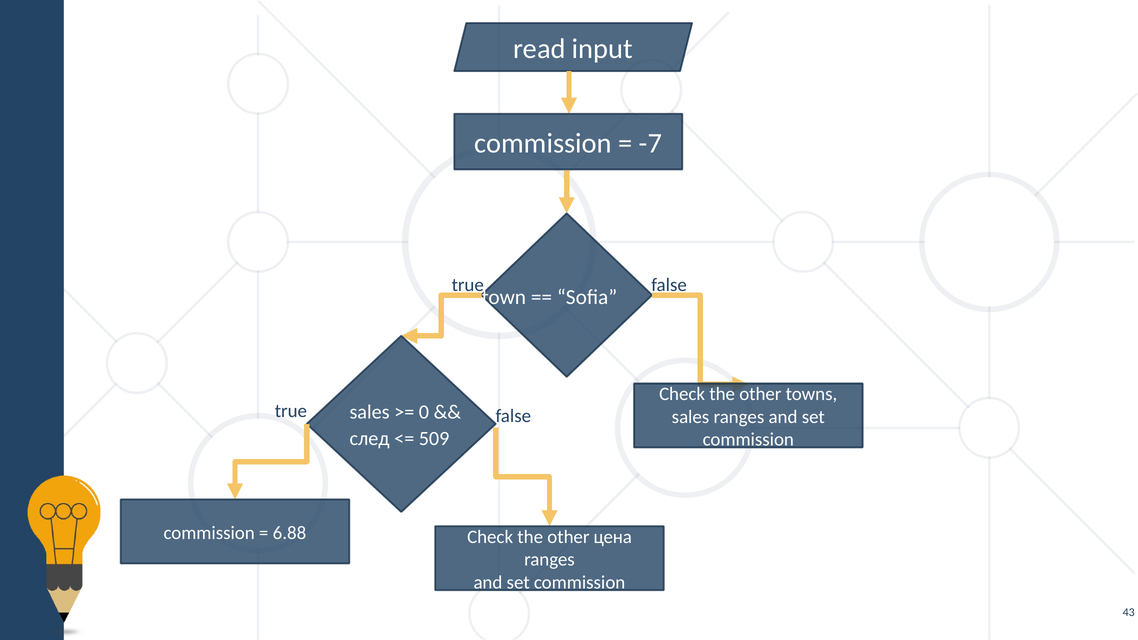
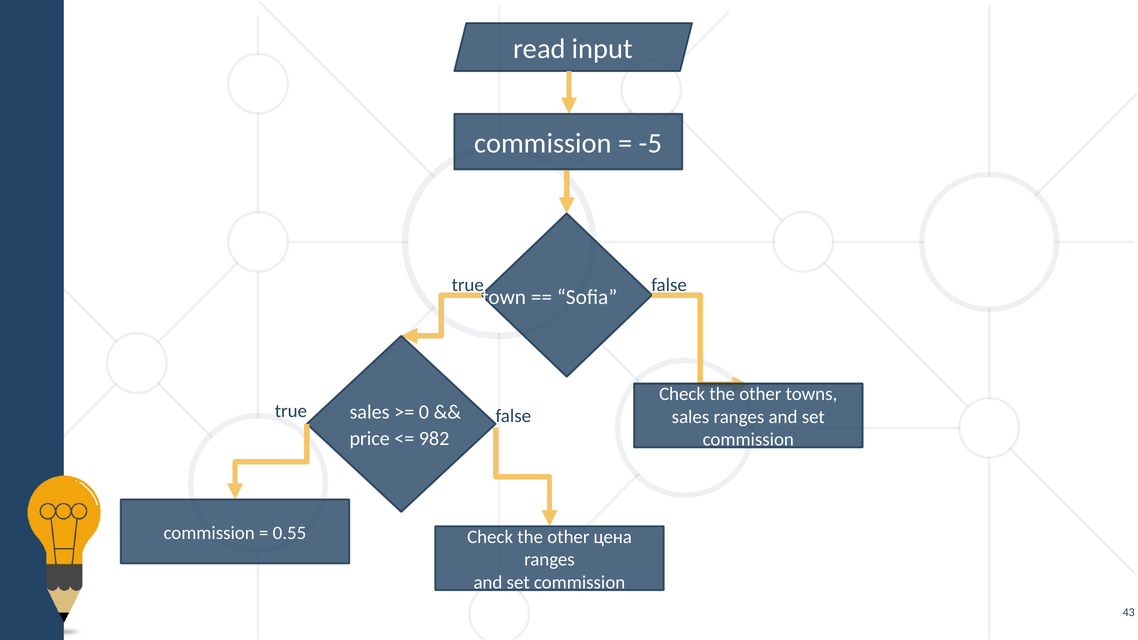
-7: -7 -> -5
след: след -> price
509: 509 -> 982
6.88: 6.88 -> 0.55
